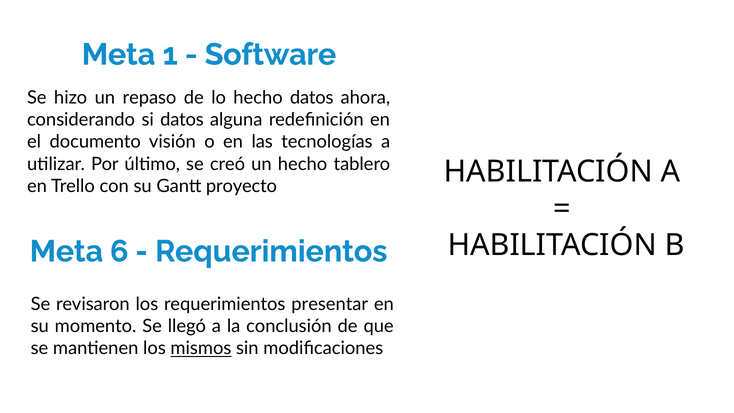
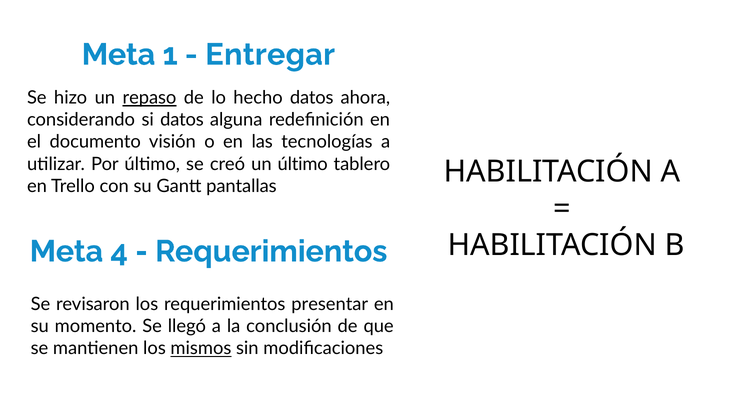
Software: Software -> Entregar
repaso underline: none -> present
un hecho: hecho -> último
proyecto: proyecto -> pantallas
6: 6 -> 4
